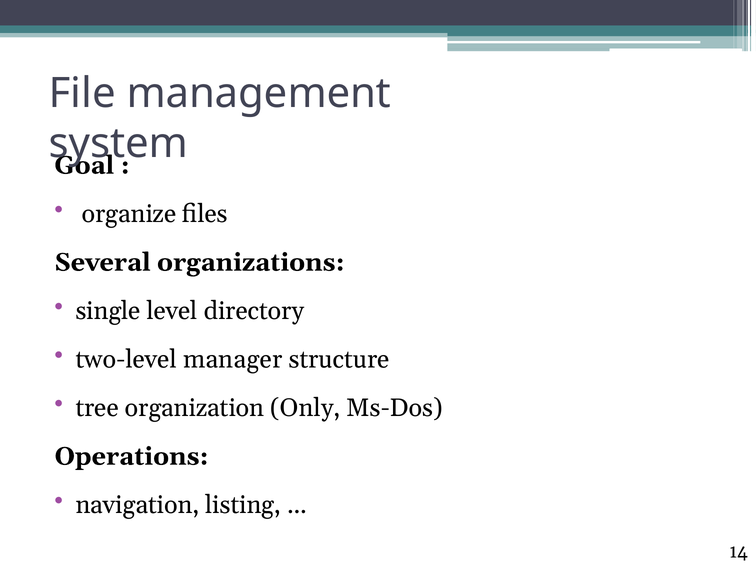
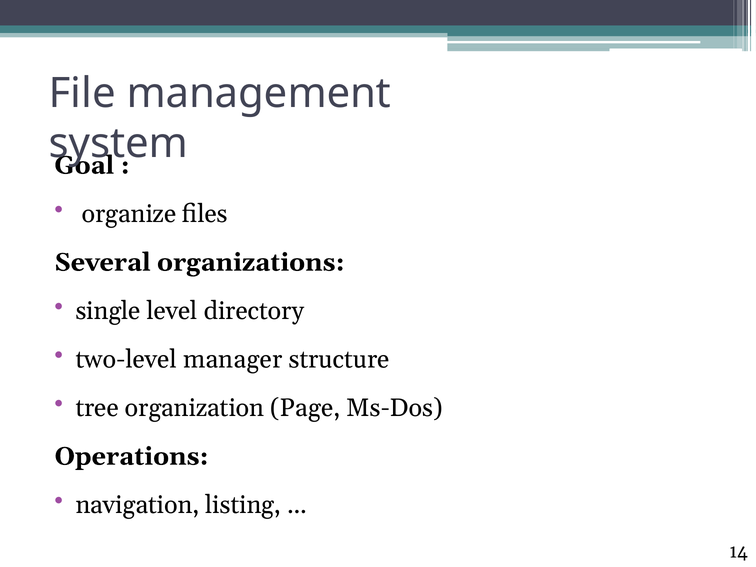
Only: Only -> Page
